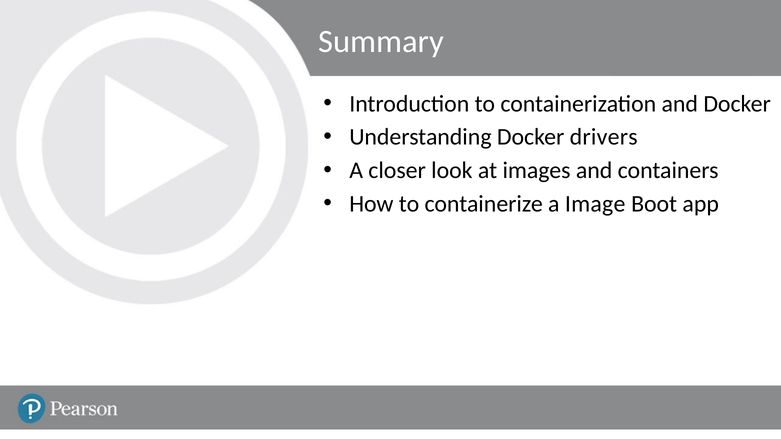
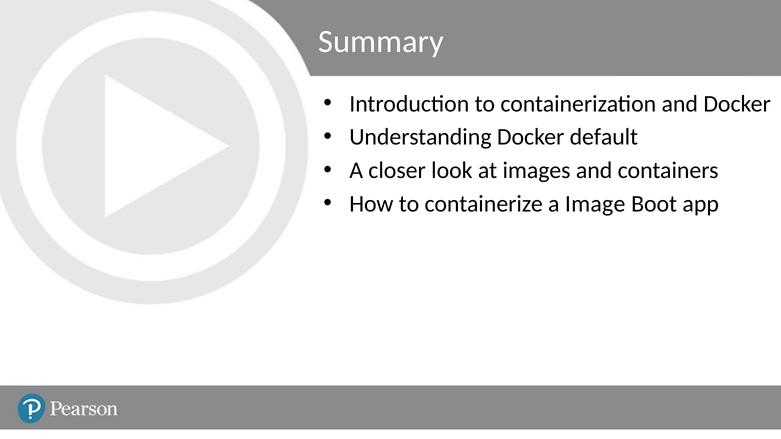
drivers: drivers -> default
